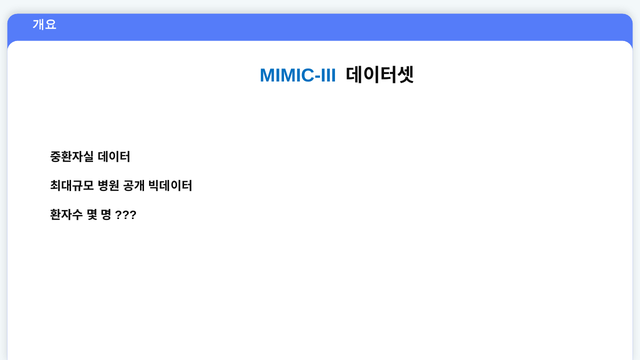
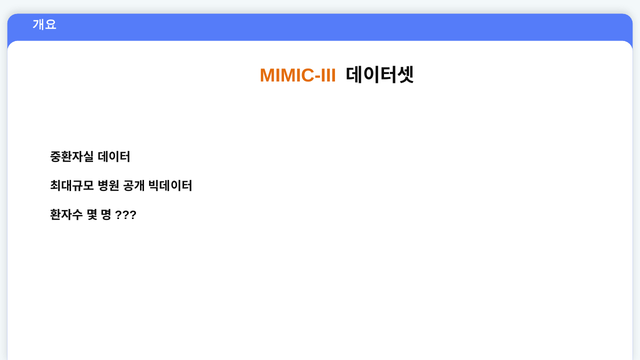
MIMIC-III colour: blue -> orange
